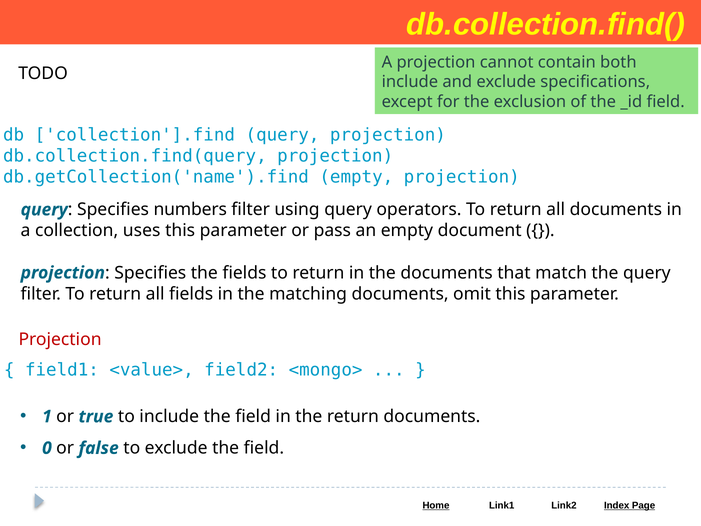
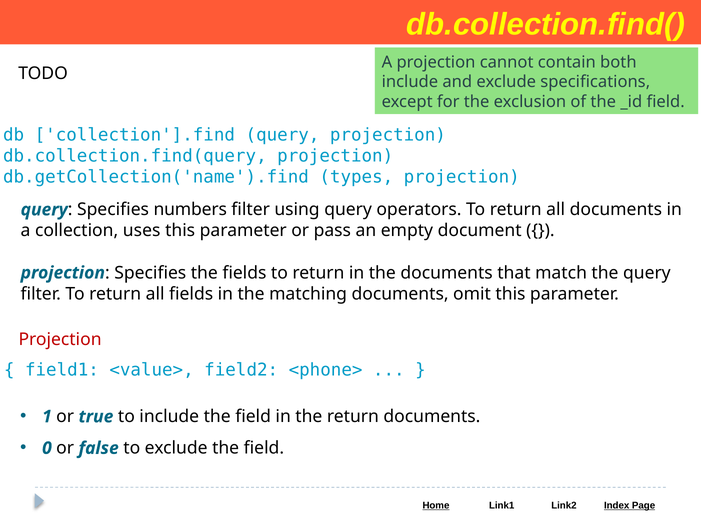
db.getCollection('name').find empty: empty -> types
<mongo>: <mongo> -> <phone>
